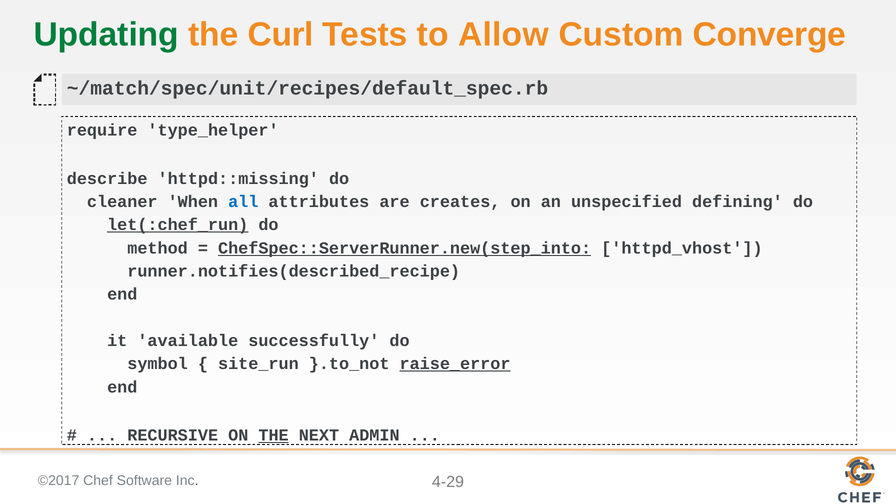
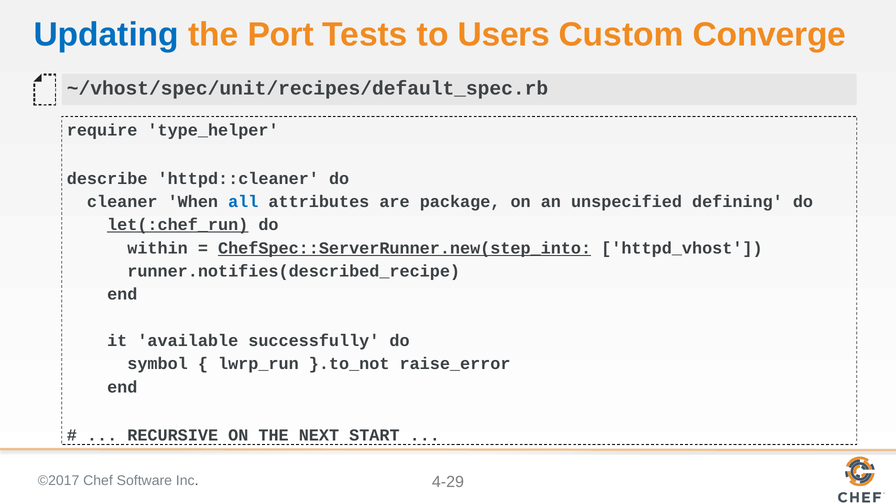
Updating colour: green -> blue
Curl: Curl -> Port
Allow: Allow -> Users
~/match/spec/unit/recipes/default_spec.rb: ~/match/spec/unit/recipes/default_spec.rb -> ~/vhost/spec/unit/recipes/default_spec.rb
httpd::missing: httpd::missing -> httpd::cleaner
creates: creates -> package
method: method -> within
site_run: site_run -> lwrp_run
raise_error underline: present -> none
THE at (274, 435) underline: present -> none
ADMIN: ADMIN -> START
